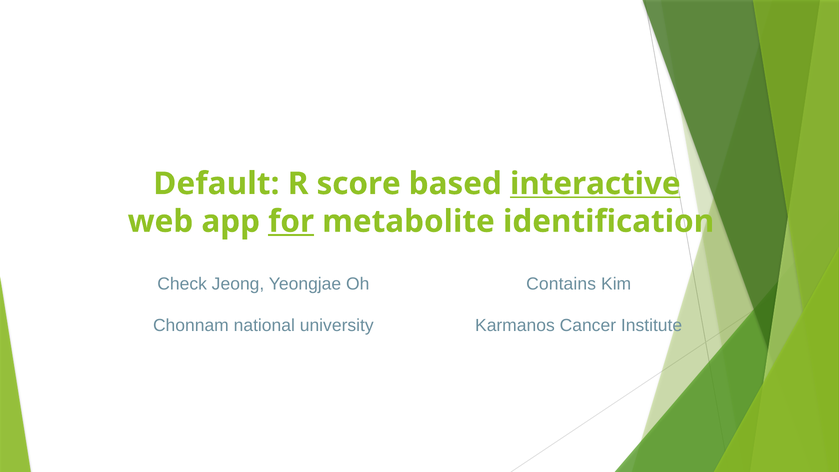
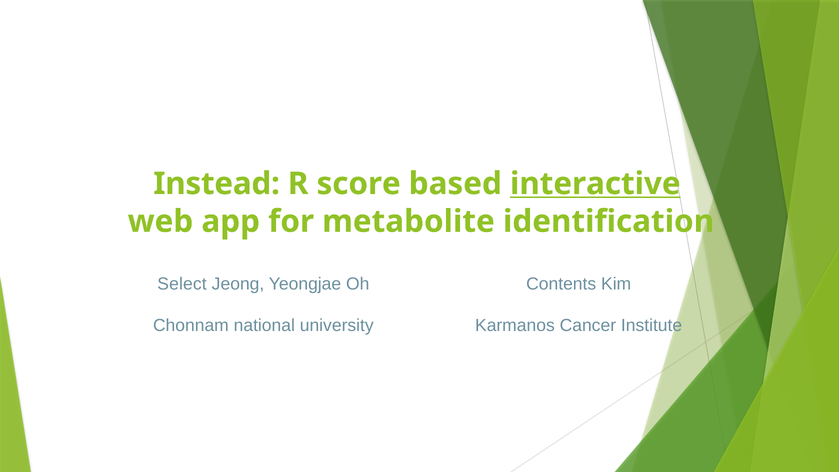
Default: Default -> Instead
for underline: present -> none
Check: Check -> Select
Contains: Contains -> Contents
